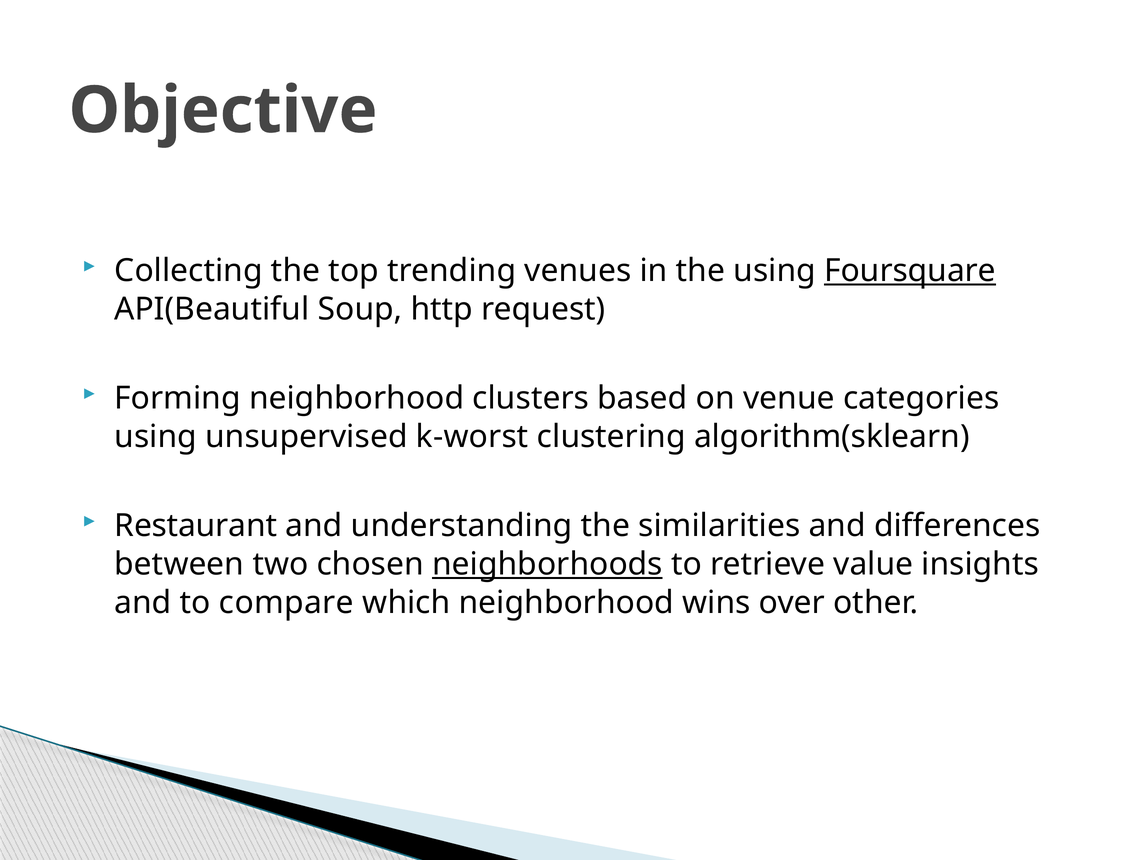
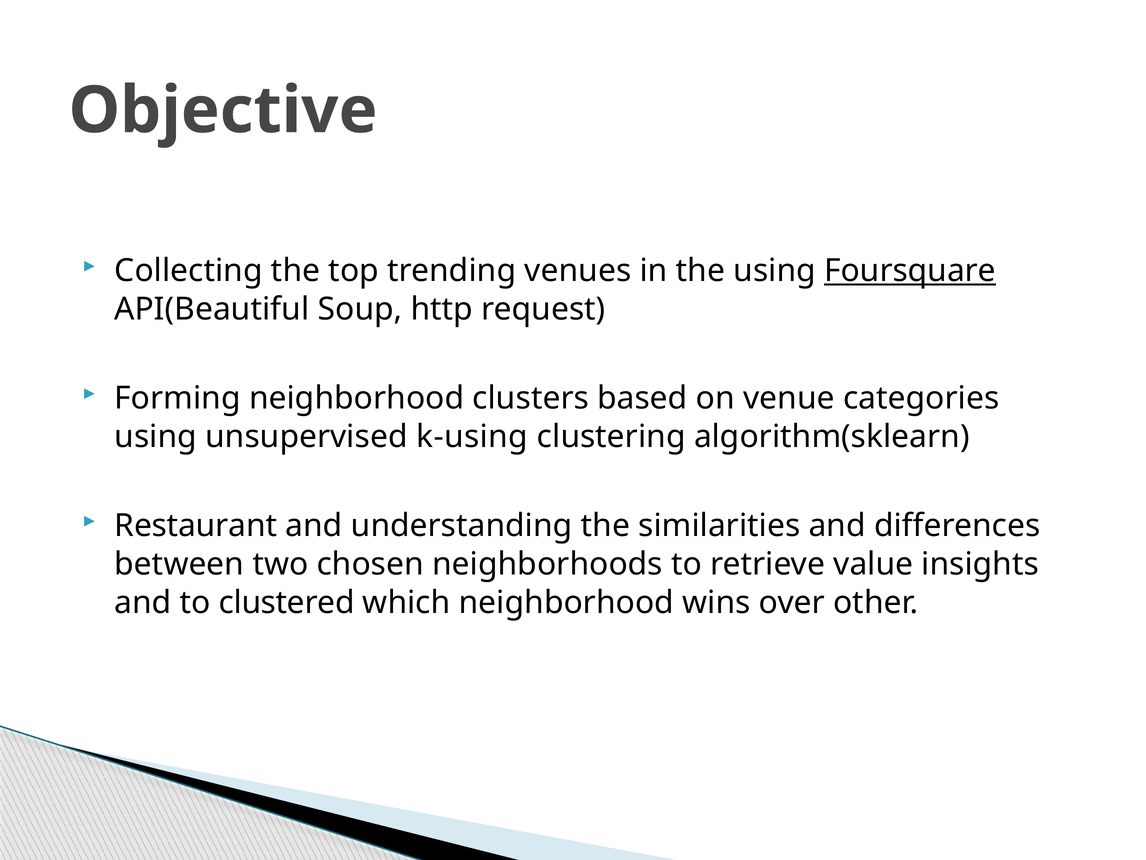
k-worst: k-worst -> k-using
neighborhoods underline: present -> none
compare: compare -> clustered
